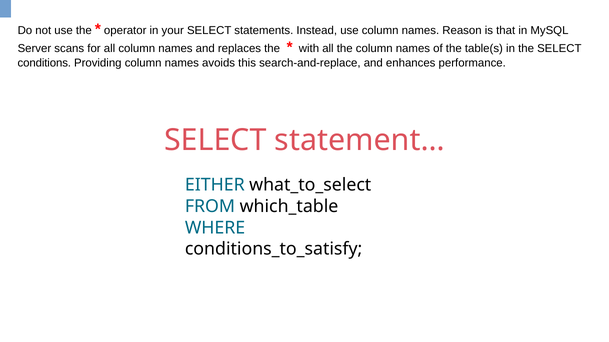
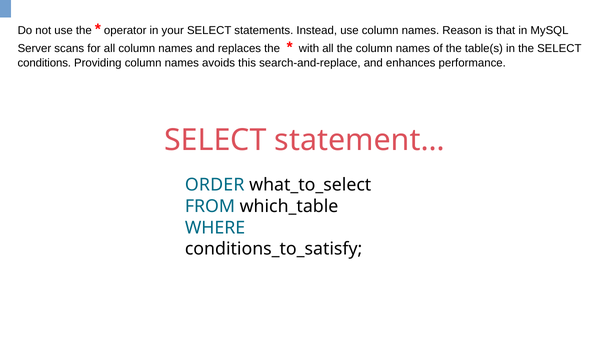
EITHER: EITHER -> ORDER
